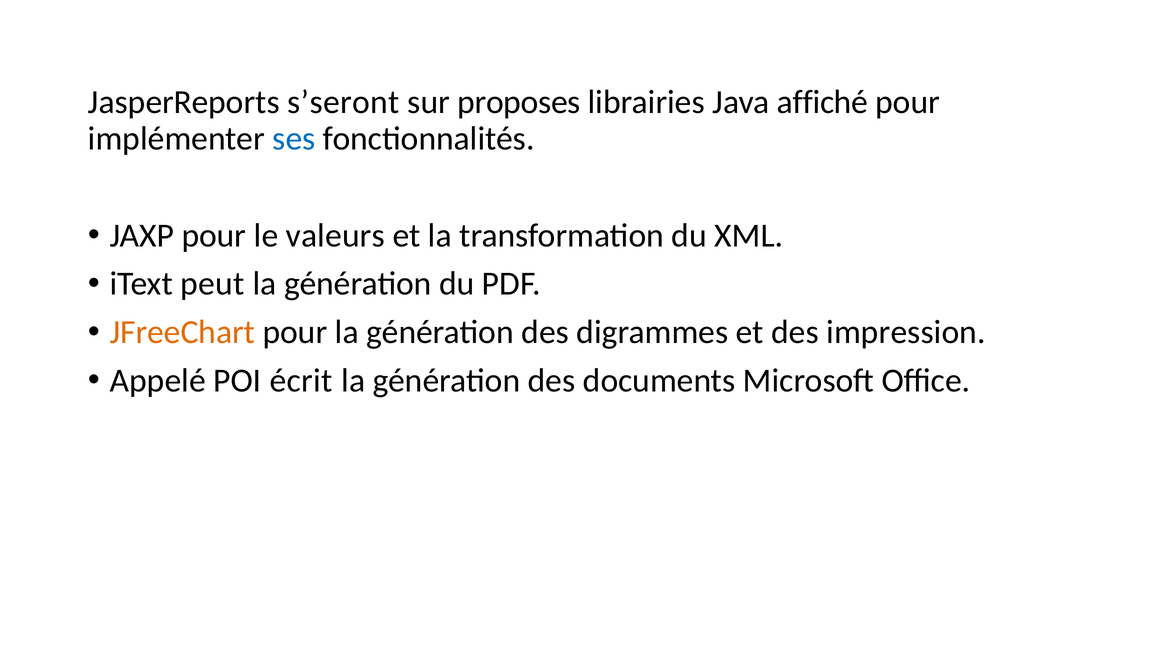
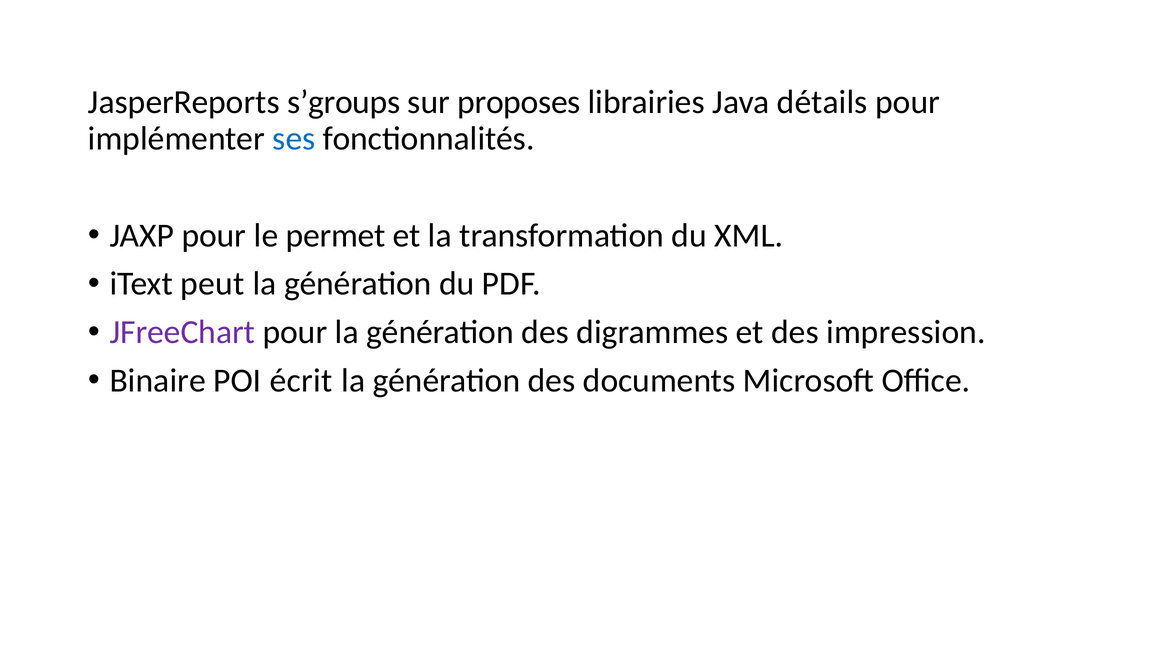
s’seront: s’seront -> s’groups
affiché: affiché -> détails
valeurs: valeurs -> permet
JFreeChart colour: orange -> purple
Appelé: Appelé -> Binaire
